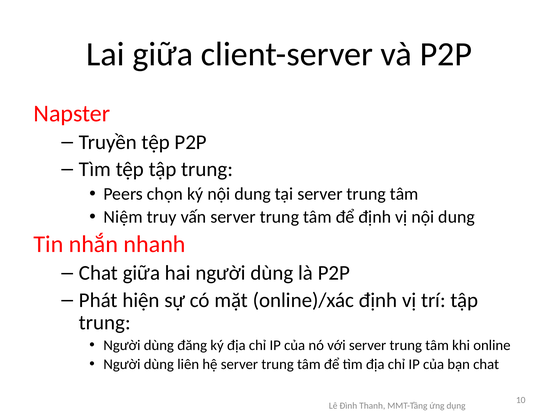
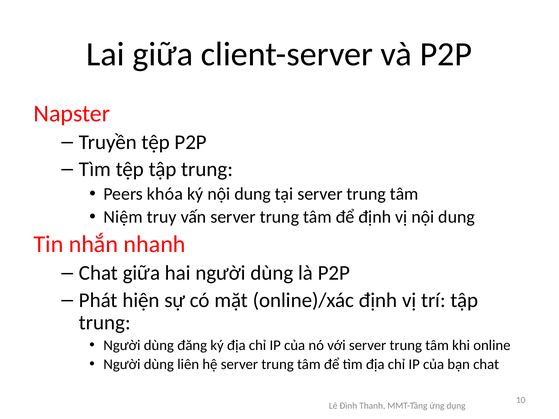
chọn: chọn -> khóa
